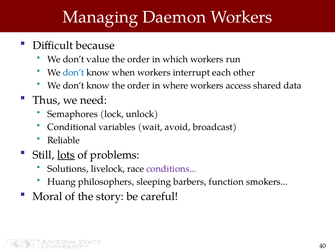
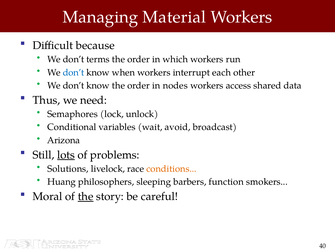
Daemon: Daemon -> Material
value: value -> terms
where: where -> nodes
Reliable: Reliable -> Arizona
conditions colour: purple -> orange
the at (86, 197) underline: none -> present
